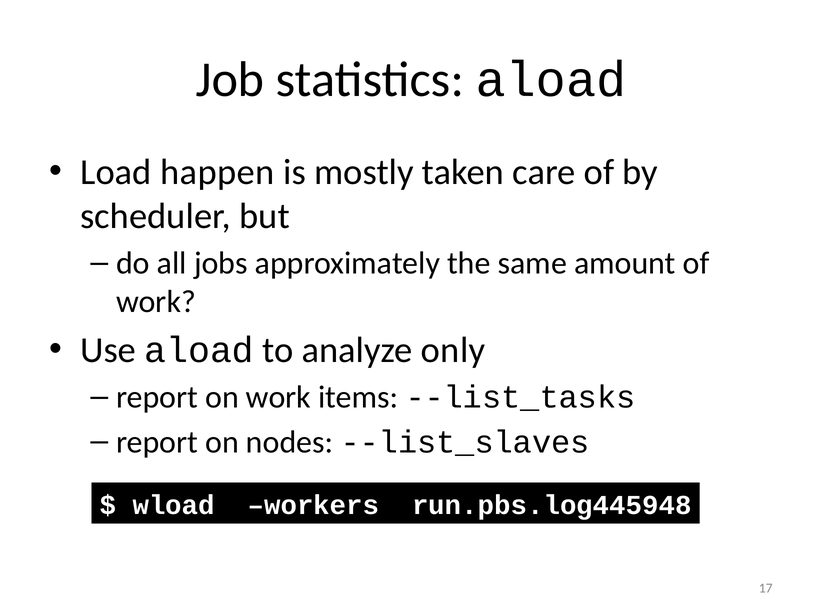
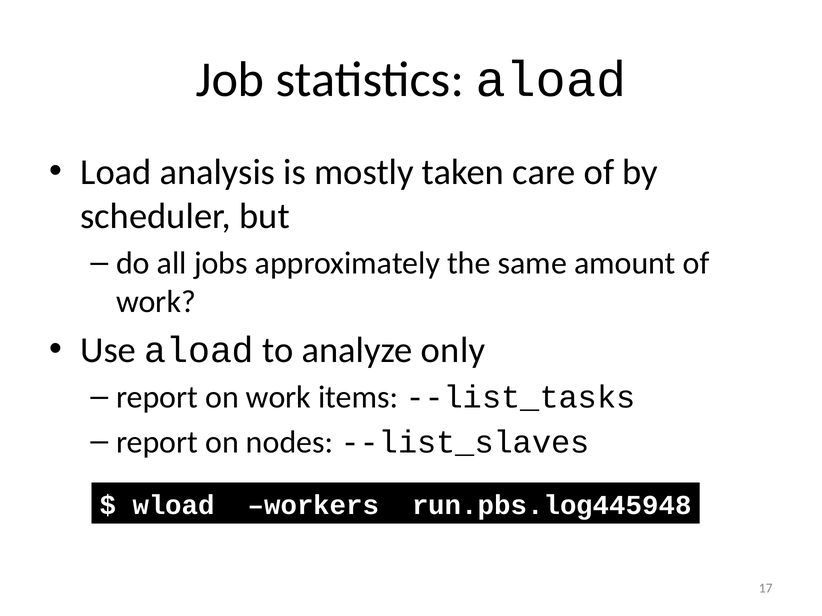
happen: happen -> analysis
